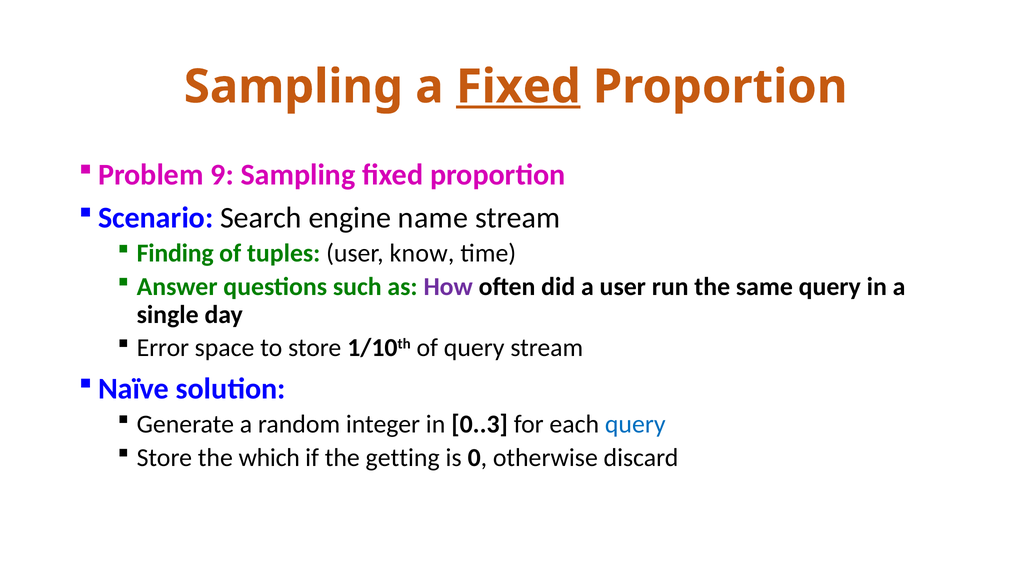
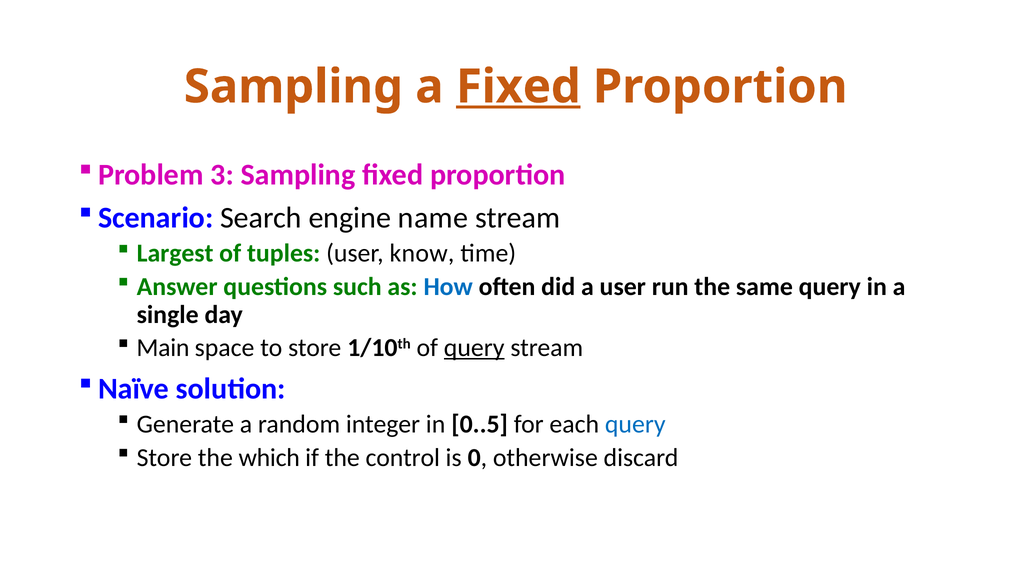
9: 9 -> 3
Finding: Finding -> Largest
How colour: purple -> blue
Error: Error -> Main
query at (474, 347) underline: none -> present
0..3: 0..3 -> 0..5
getting: getting -> control
